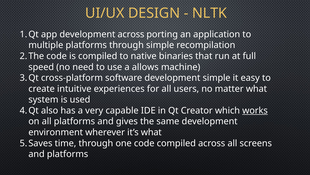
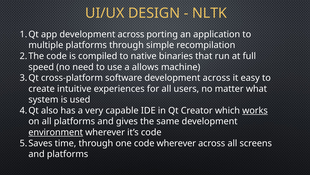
software development simple: simple -> across
environment underline: none -> present
it’s what: what -> code
code compiled: compiled -> wherever
